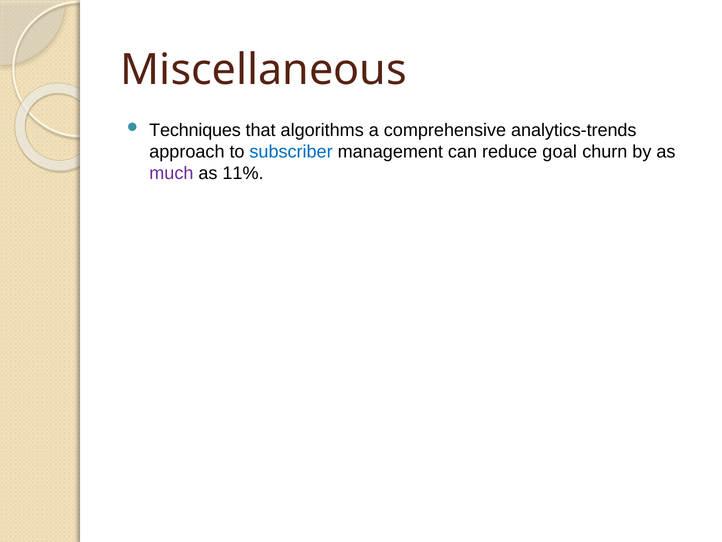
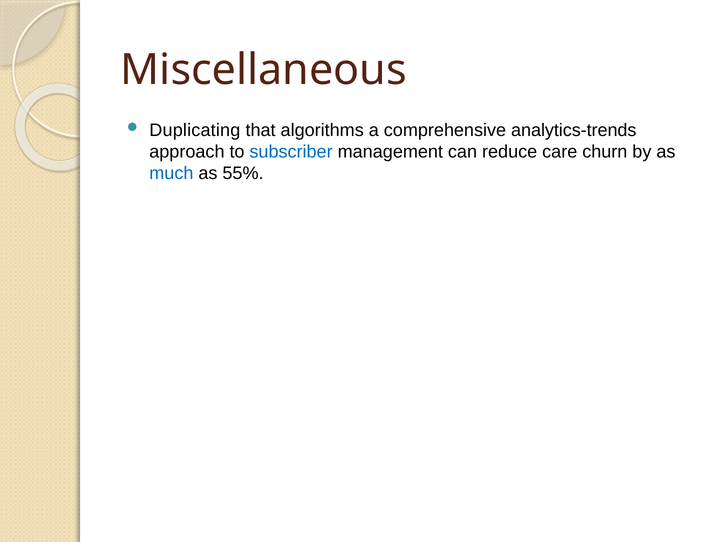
Techniques: Techniques -> Duplicating
goal: goal -> care
much colour: purple -> blue
11%: 11% -> 55%
